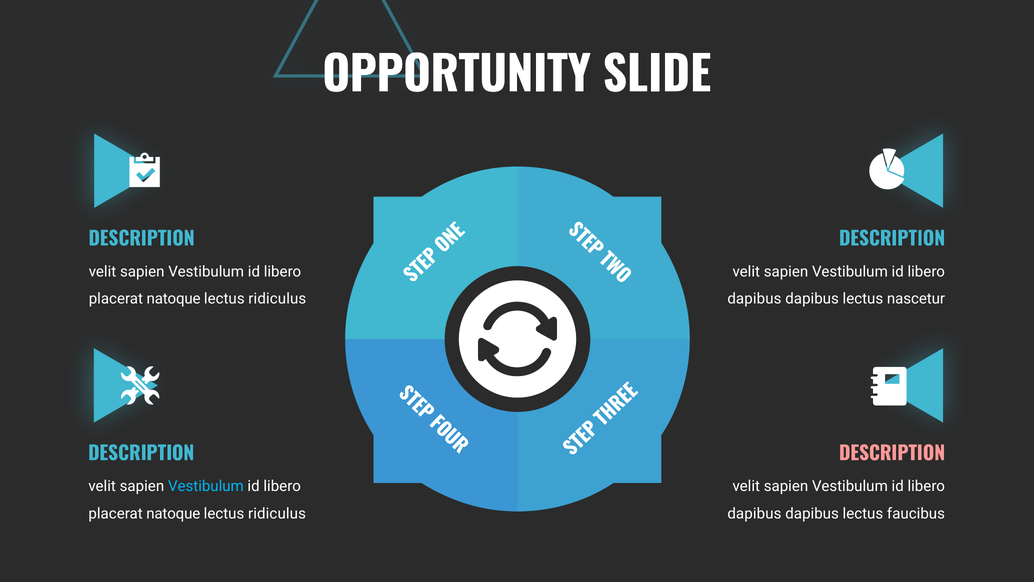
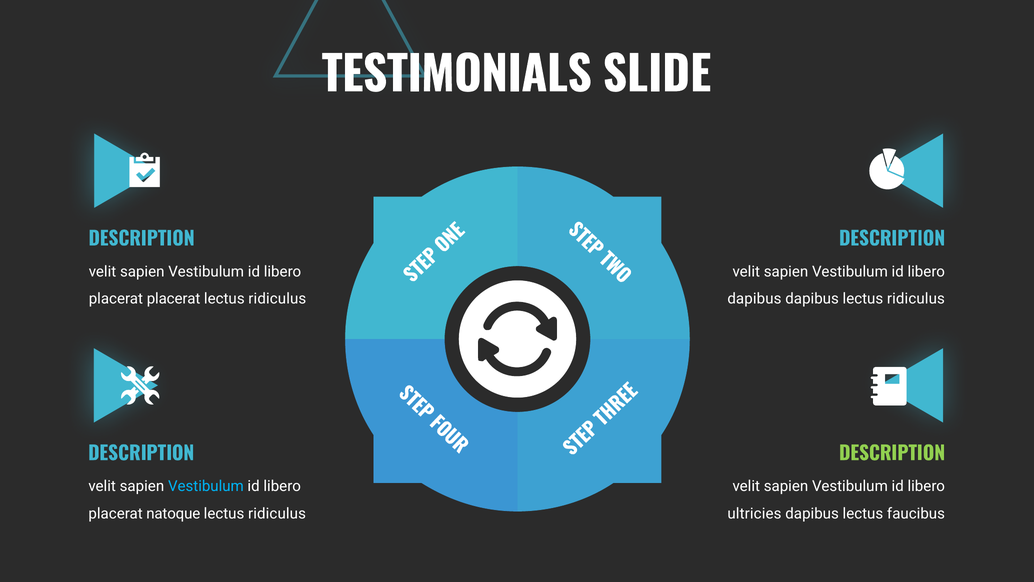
OPPORTUNITY: OPPORTUNITY -> TESTIMONIALS
natoque at (174, 299): natoque -> placerat
dapibus lectus nascetur: nascetur -> ridiculus
DESCRIPTION at (892, 453) colour: pink -> light green
dapibus at (754, 513): dapibus -> ultricies
